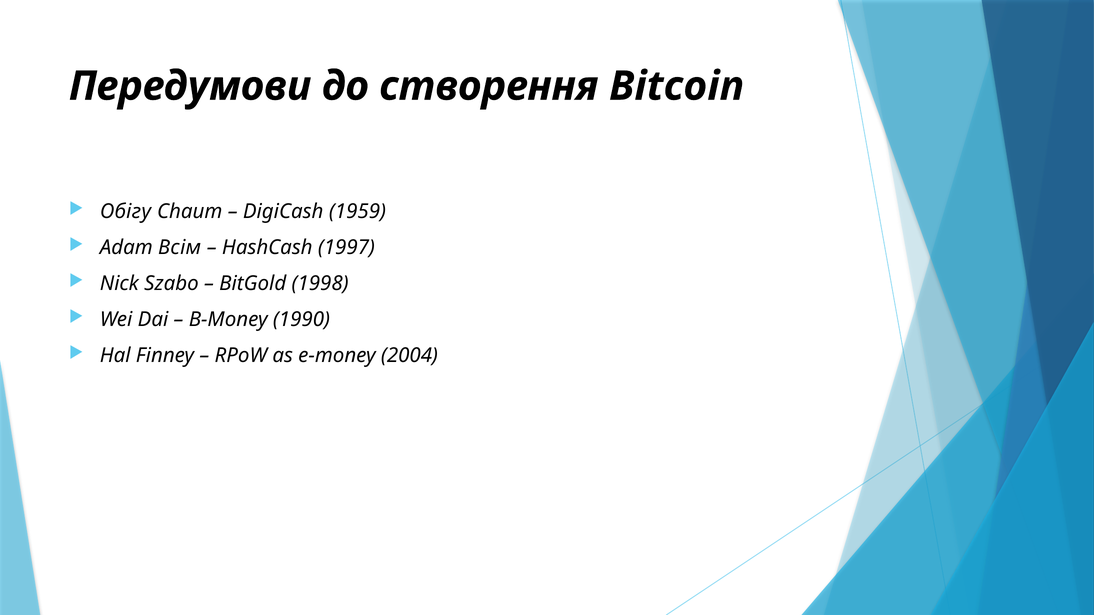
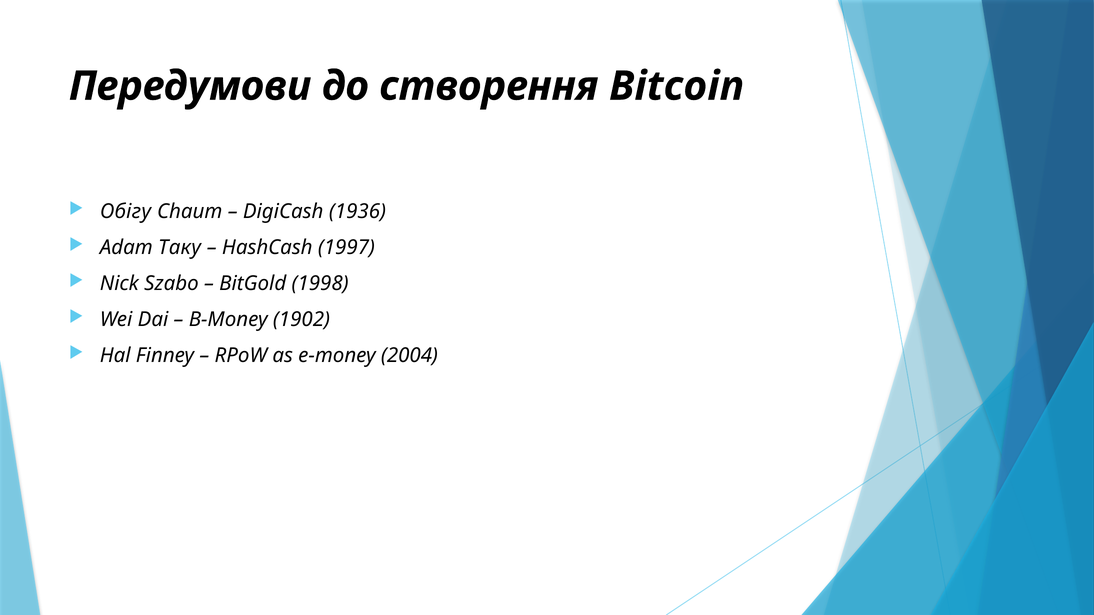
1959: 1959 -> 1936
Всім: Всім -> Таку
1990: 1990 -> 1902
